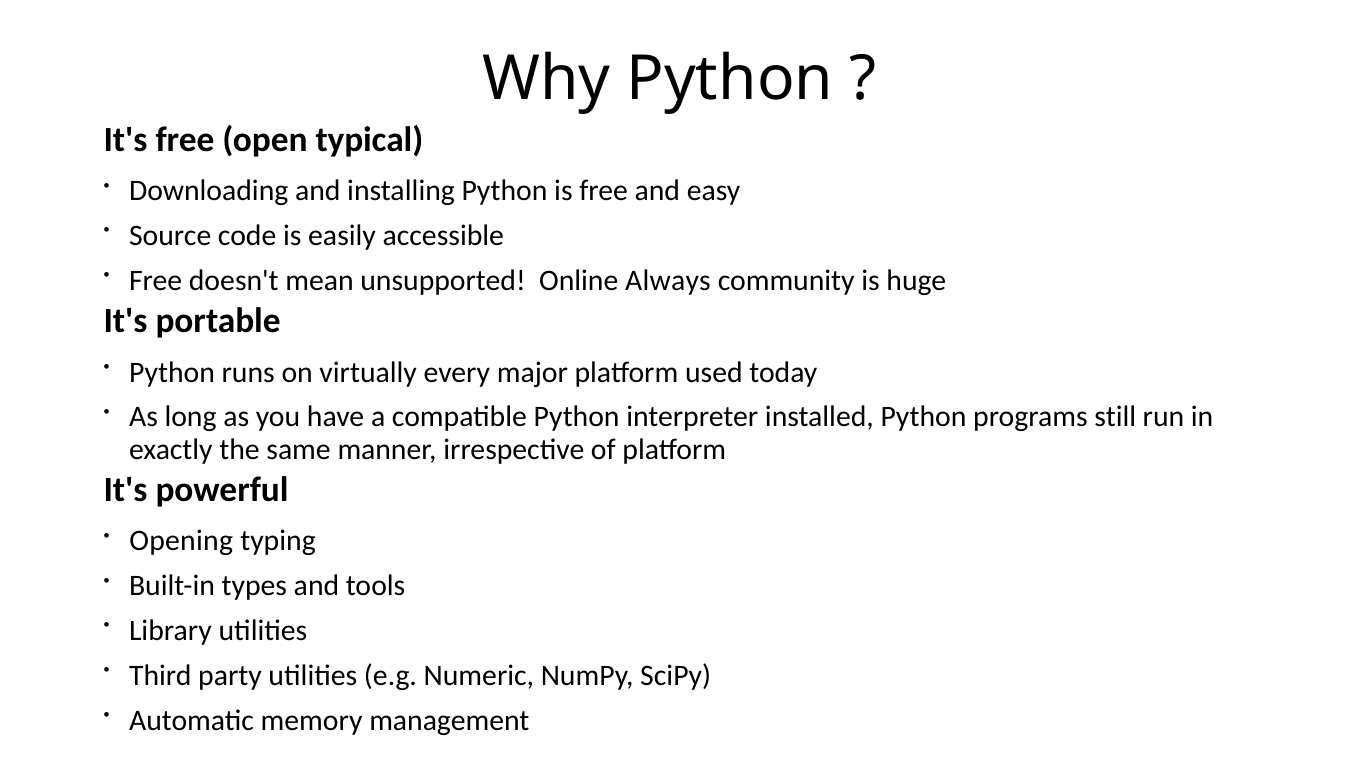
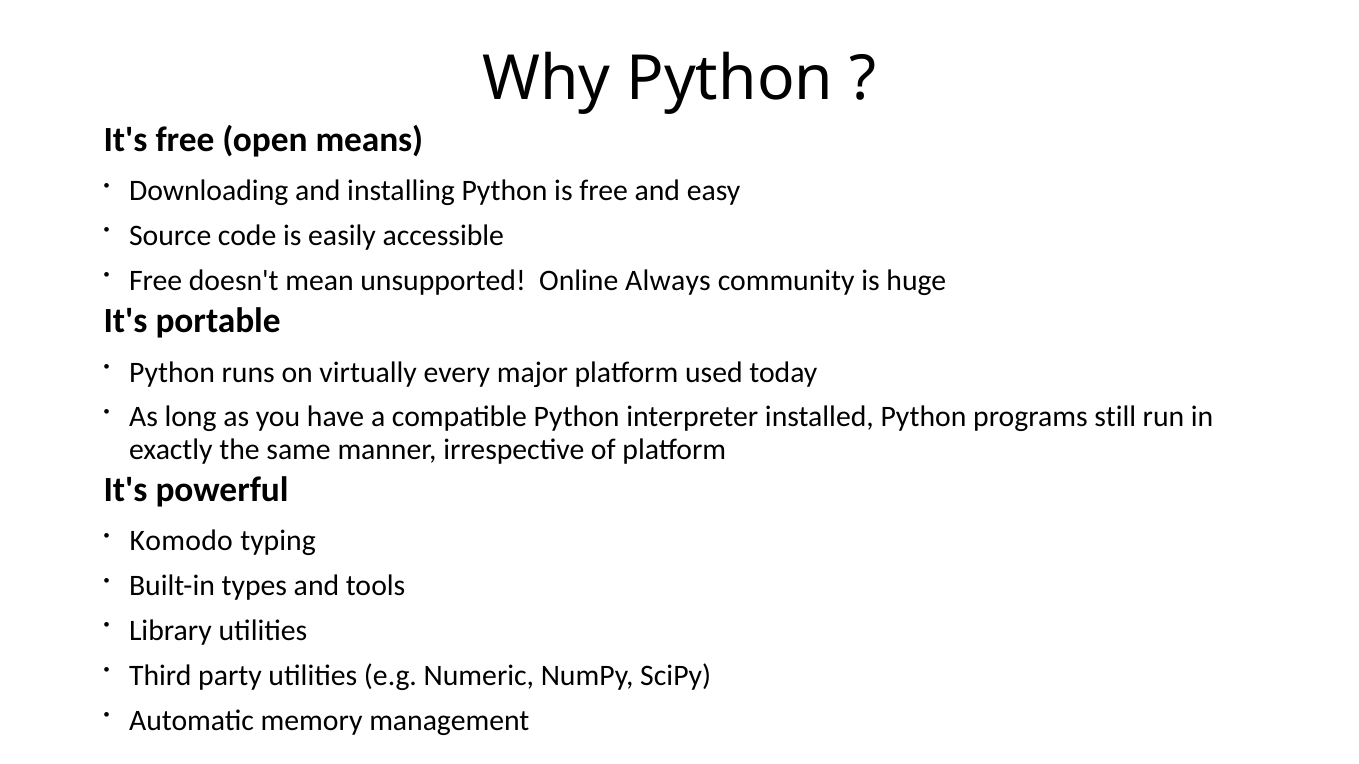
typical: typical -> means
Opening: Opening -> Komodo
